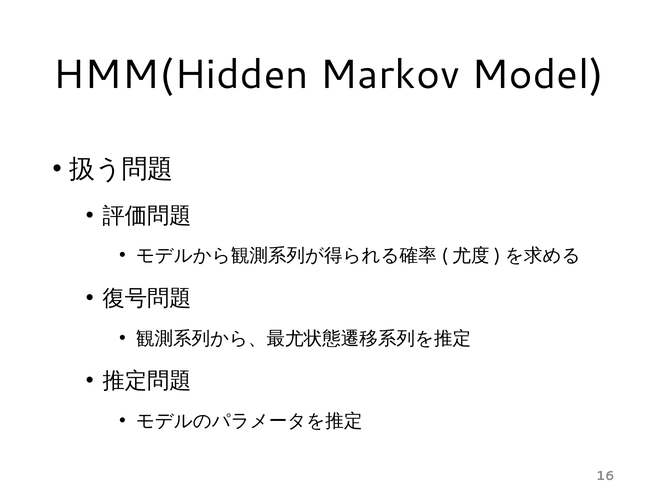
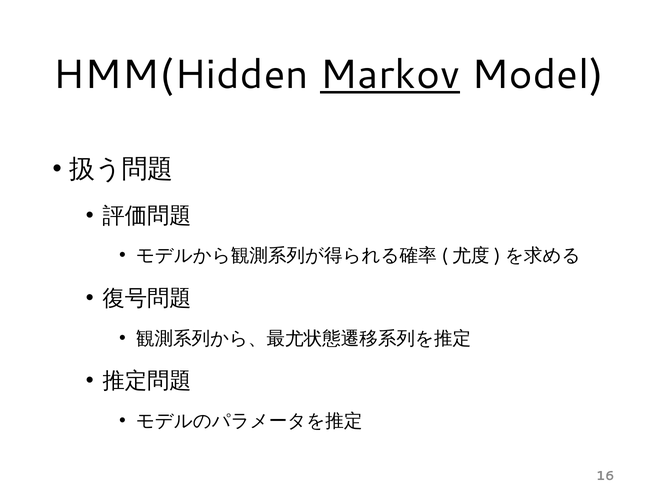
Markov underline: none -> present
